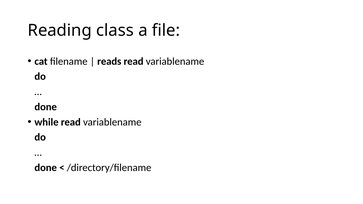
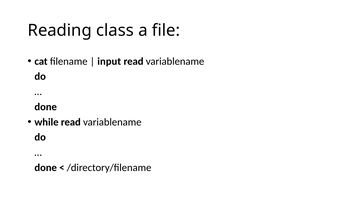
reads: reads -> input
